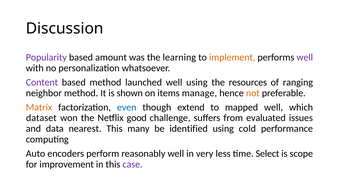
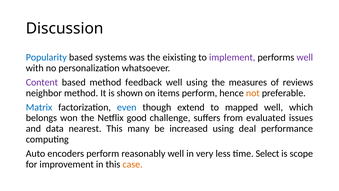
Popularity colour: purple -> blue
amount: amount -> systems
learning: learning -> eixisting
implement colour: orange -> purple
launched: launched -> feedback
resources: resources -> measures
ranging: ranging -> reviews
items manage: manage -> perform
Matrix colour: orange -> blue
dataset: dataset -> belongs
identified: identified -> increased
cold: cold -> deal
case colour: purple -> orange
